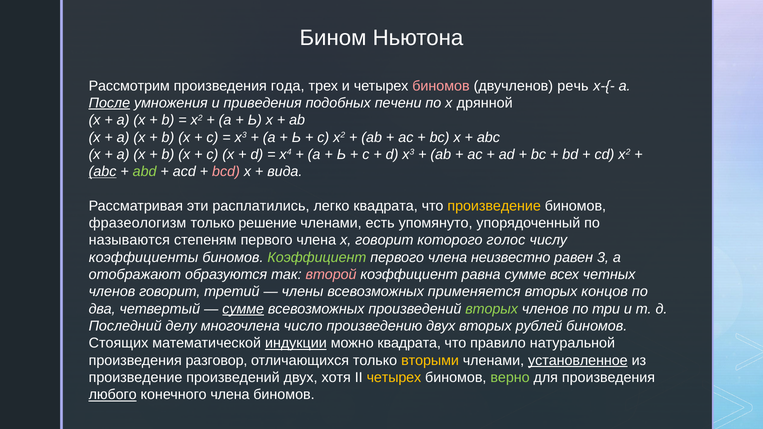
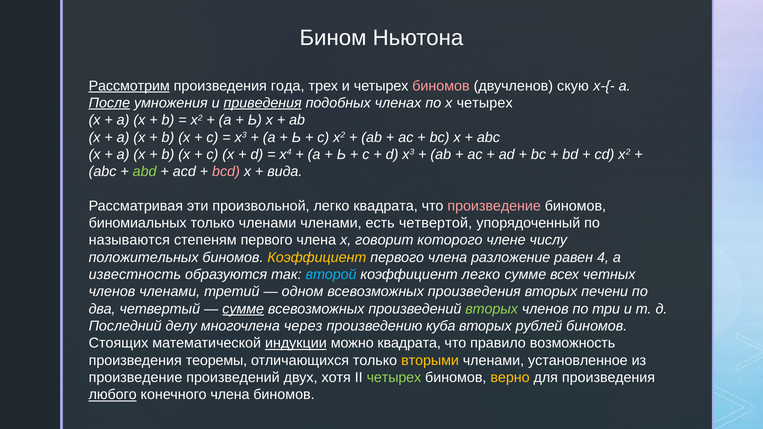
Рассмотрим underline: none -> present
речь: речь -> скую
приведения underline: none -> present
печени: печени -> членах
х дрянной: дрянной -> четырех
abc at (103, 172) underline: present -> none
расплатились: расплатились -> произвольной
произведение at (494, 206) colour: yellow -> pink
фразеологизм: фразеологизм -> биномиальных
только решение: решение -> членами
упомянуто: упомянуто -> четвертой
голос: голос -> члене
коэффициенты: коэффициенты -> положительных
Коэффициент at (317, 258) colour: light green -> yellow
неизвестно: неизвестно -> разложение
3: 3 -> 4
отображают: отображают -> известность
второй colour: pink -> light blue
коэффициент равна: равна -> легко
членов говорит: говорит -> членами
члены: члены -> одном
всевозможных применяется: применяется -> произведения
концов: концов -> печени
число: число -> через
произведению двух: двух -> куба
натуральной: натуральной -> возможность
разговор: разговор -> теоремы
установленное underline: present -> none
четырех at (394, 378) colour: yellow -> light green
верно colour: light green -> yellow
